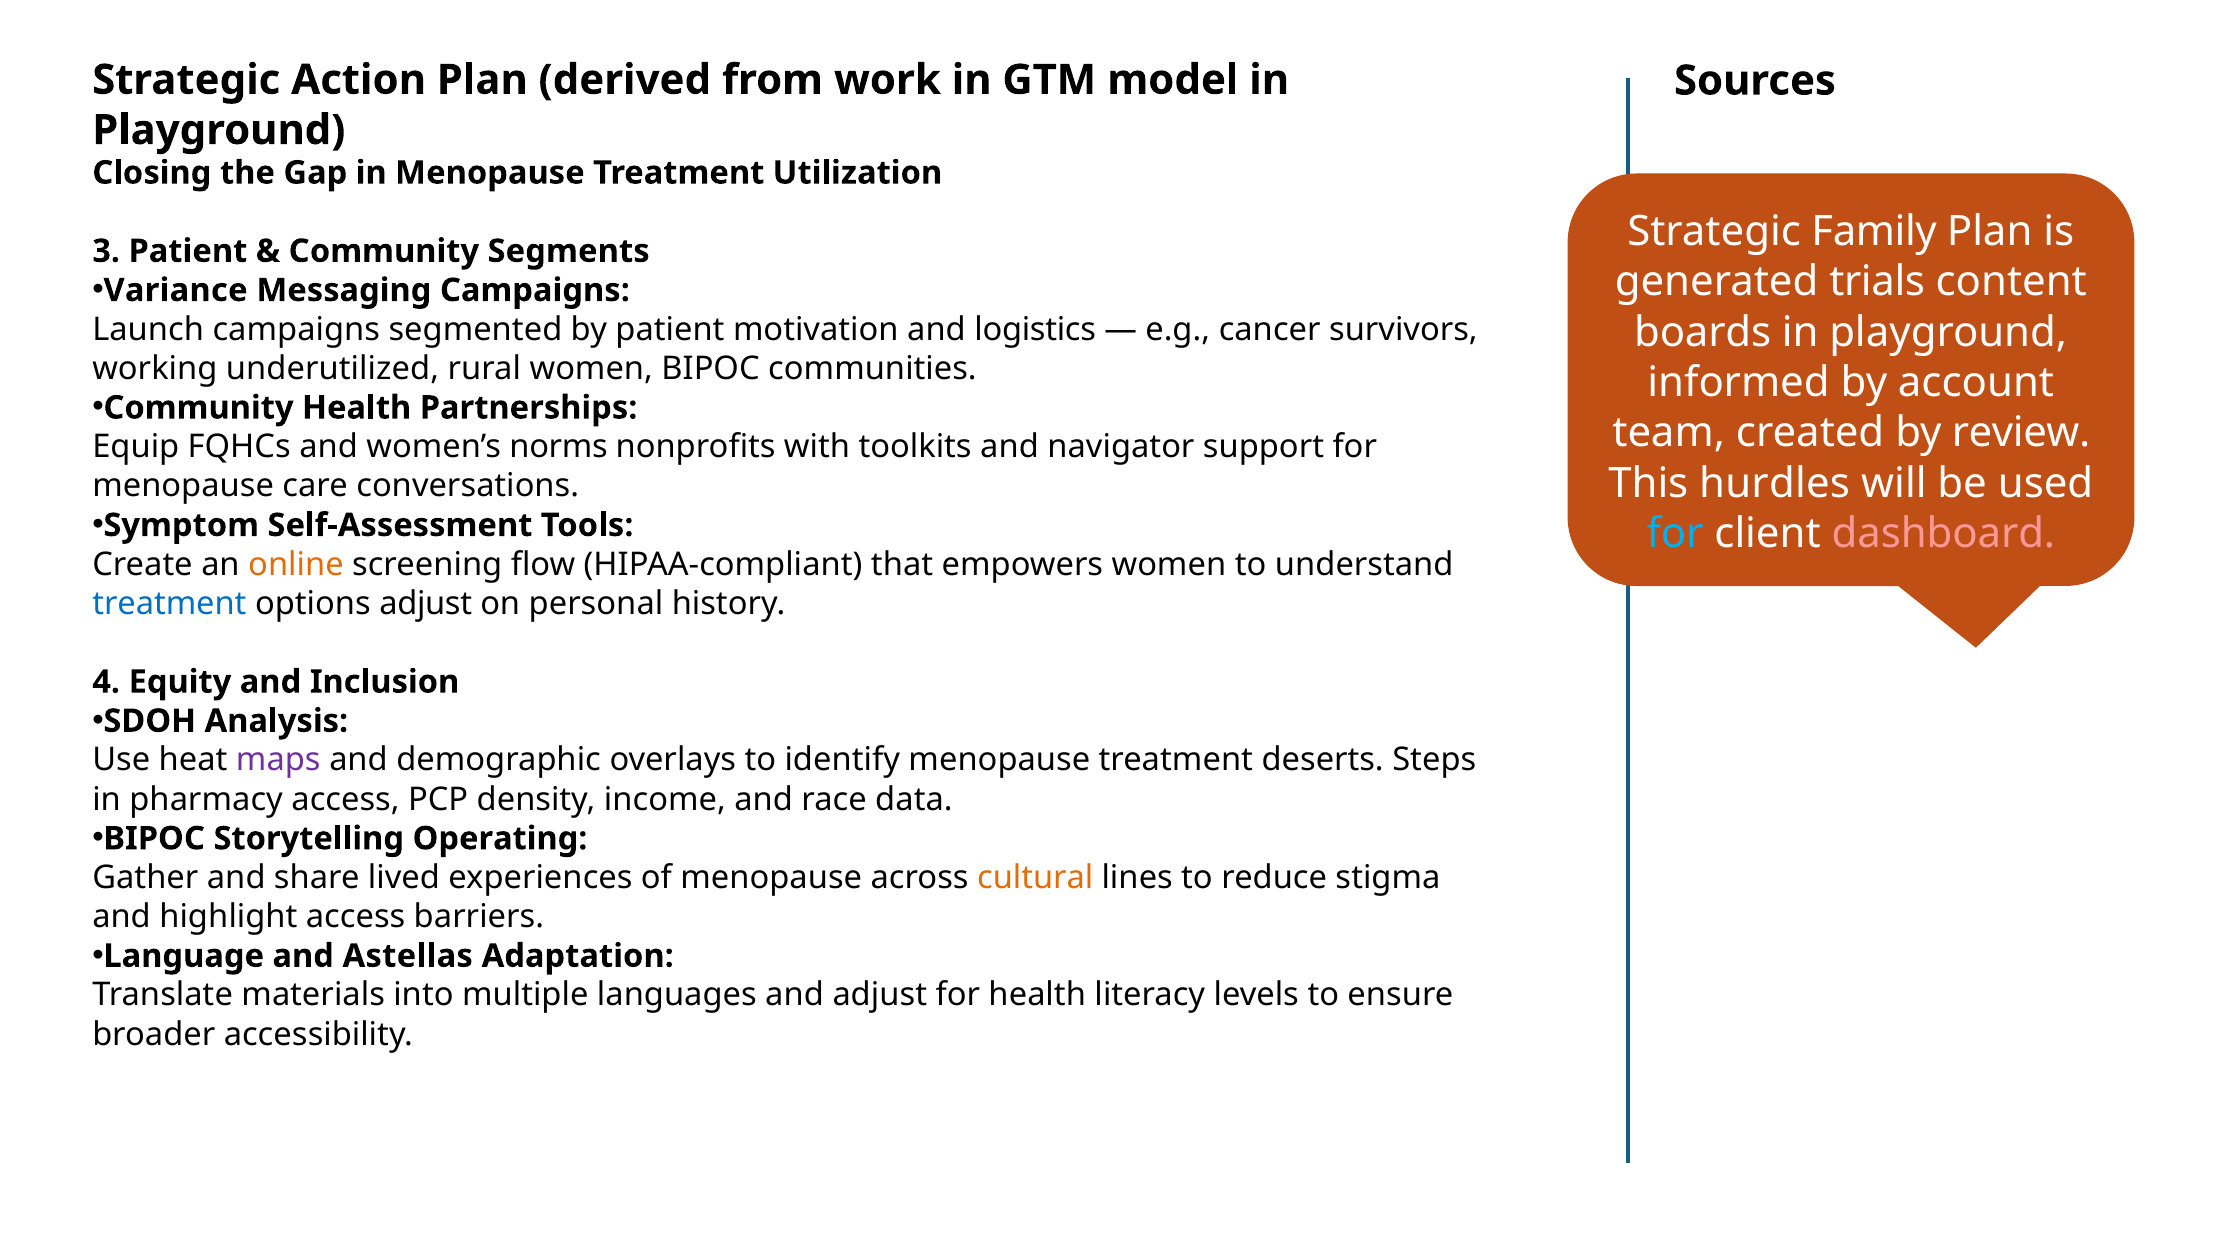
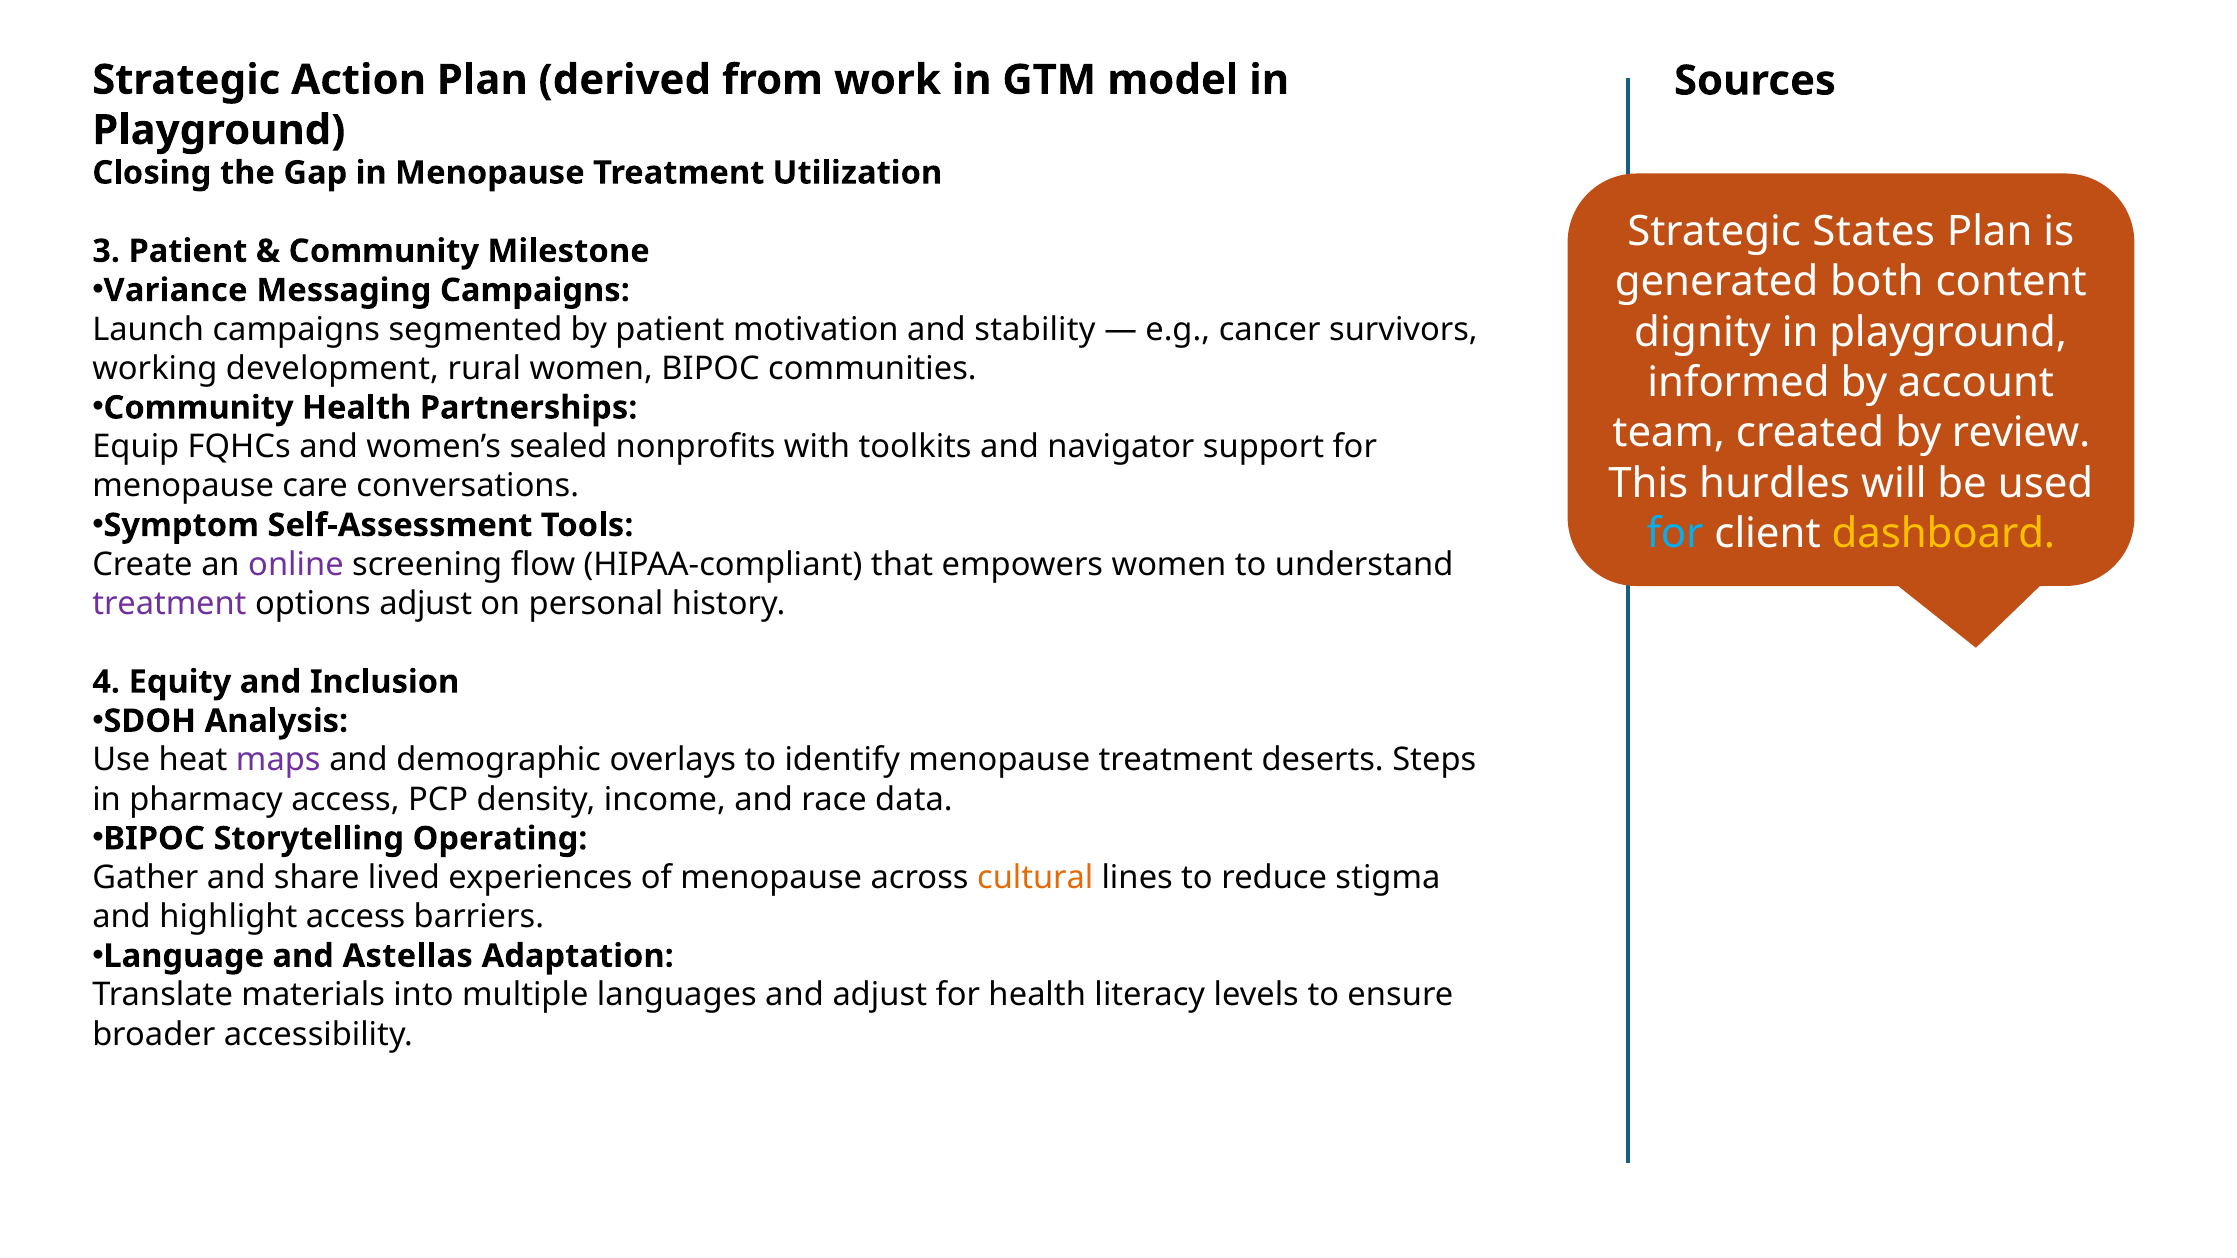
Family: Family -> States
Segments: Segments -> Milestone
trials: trials -> both
logistics: logistics -> stability
boards: boards -> dignity
underutilized: underutilized -> development
norms: norms -> sealed
dashboard colour: pink -> yellow
online colour: orange -> purple
treatment at (169, 604) colour: blue -> purple
